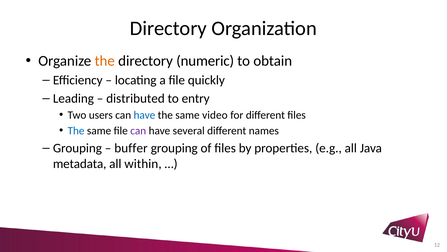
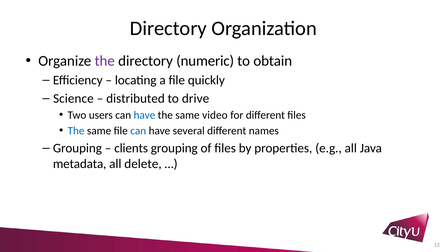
the at (105, 61) colour: orange -> purple
Leading: Leading -> Science
entry: entry -> drive
can at (138, 131) colour: purple -> blue
buffer: buffer -> clients
within: within -> delete
